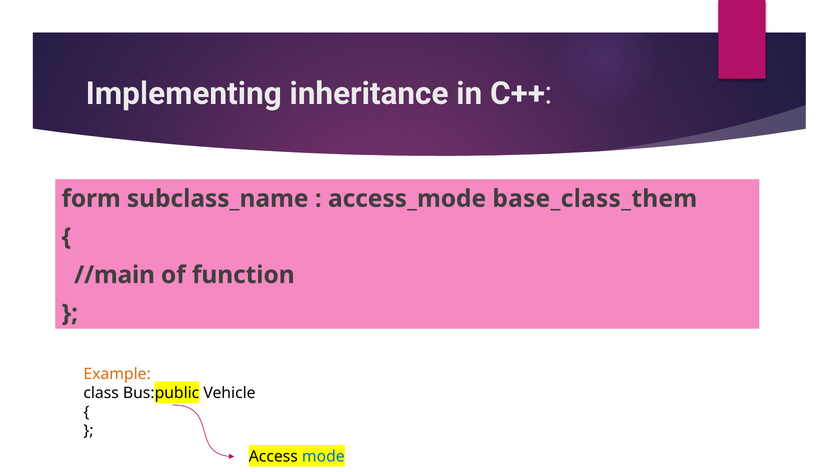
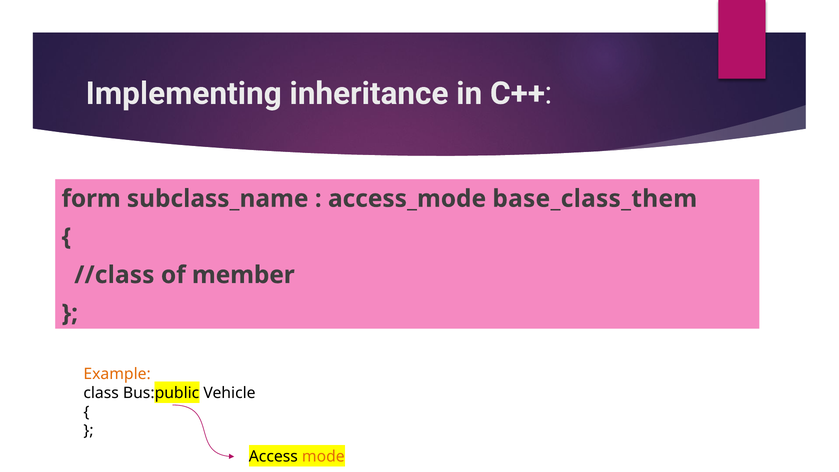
//main: //main -> //class
function: function -> member
mode colour: blue -> orange
